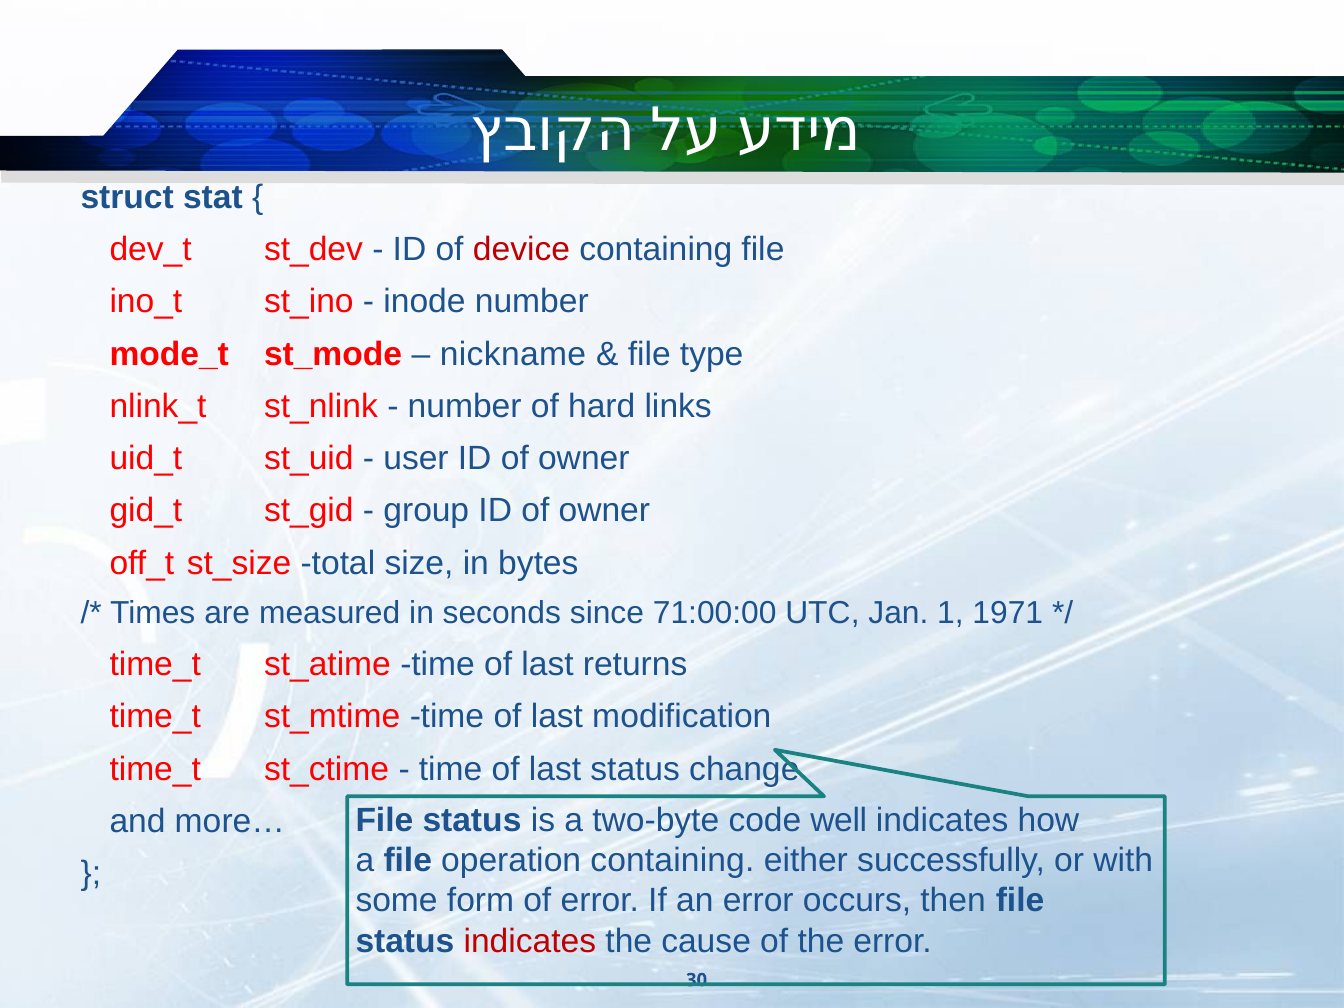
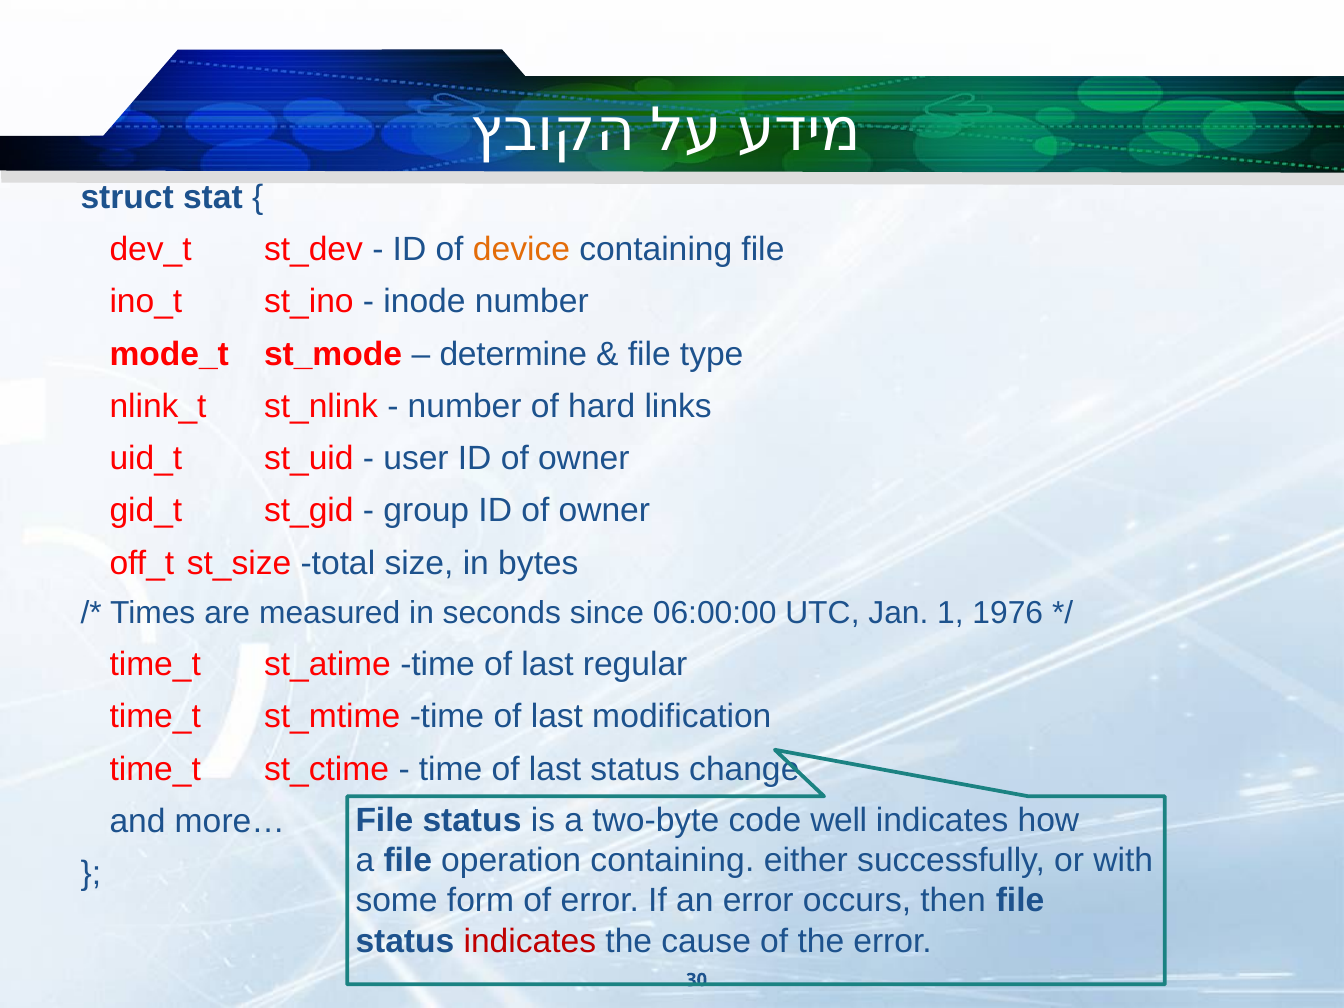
device colour: red -> orange
nickname: nickname -> determine
71:00:00: 71:00:00 -> 06:00:00
1971: 1971 -> 1976
returns: returns -> regular
